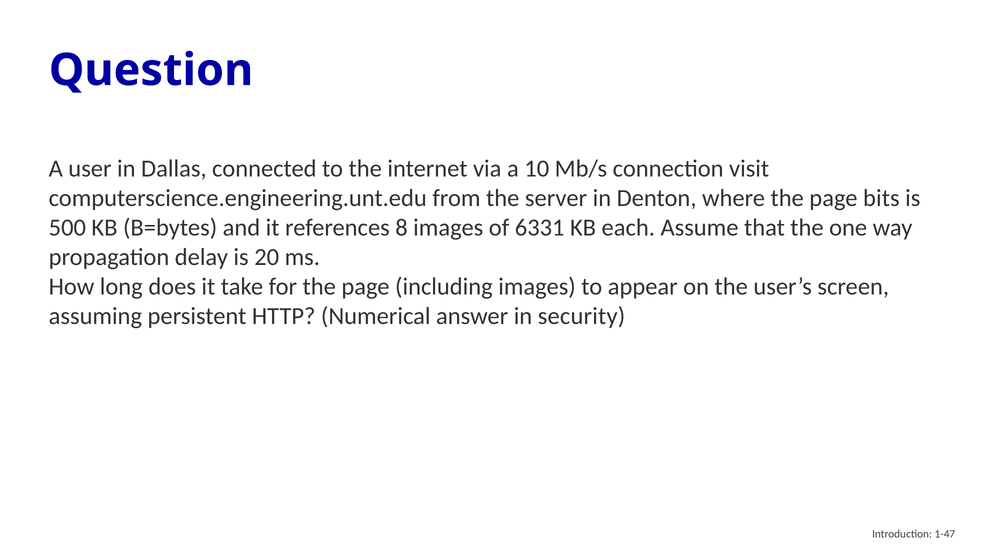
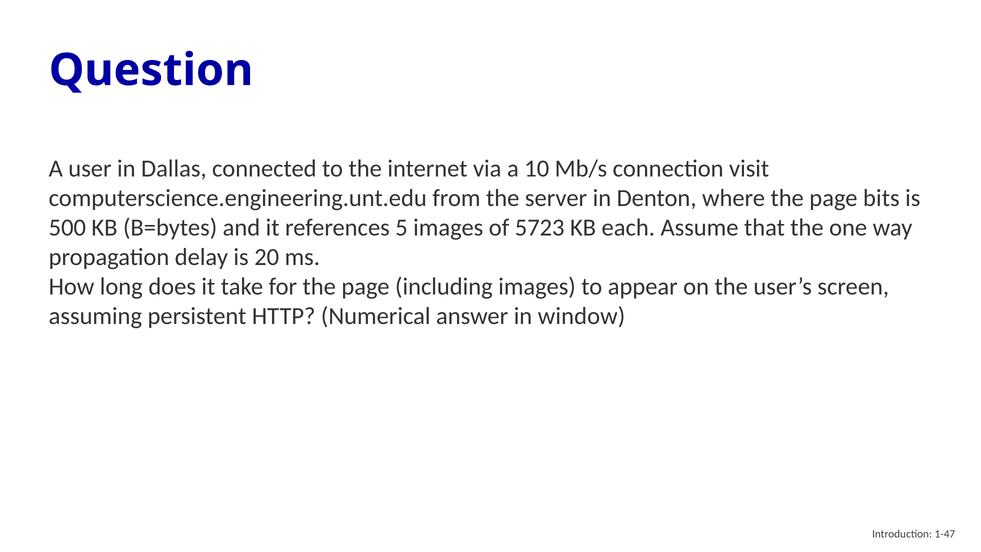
8: 8 -> 5
6331: 6331 -> 5723
security: security -> window
